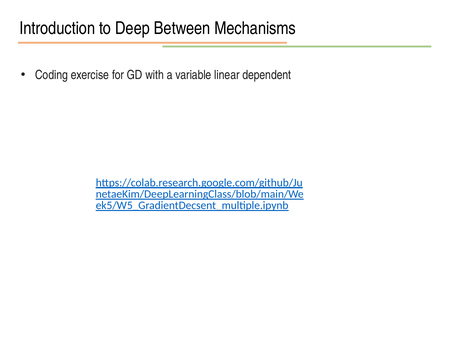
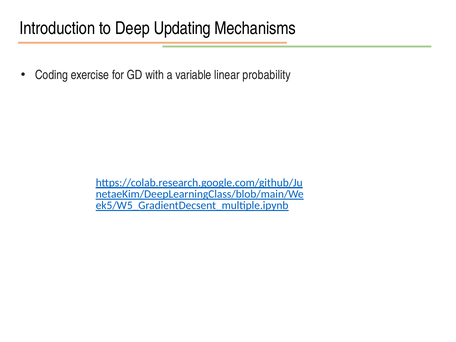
Between: Between -> Updating
dependent: dependent -> probability
